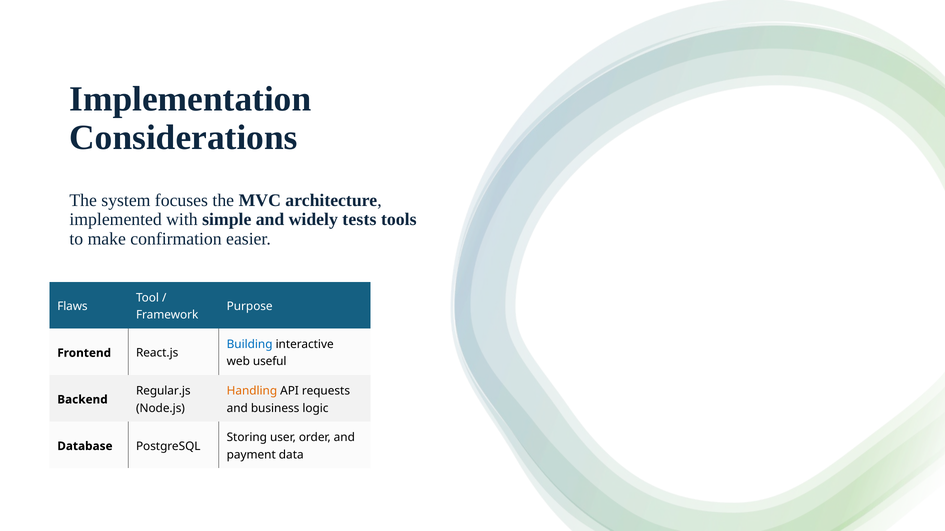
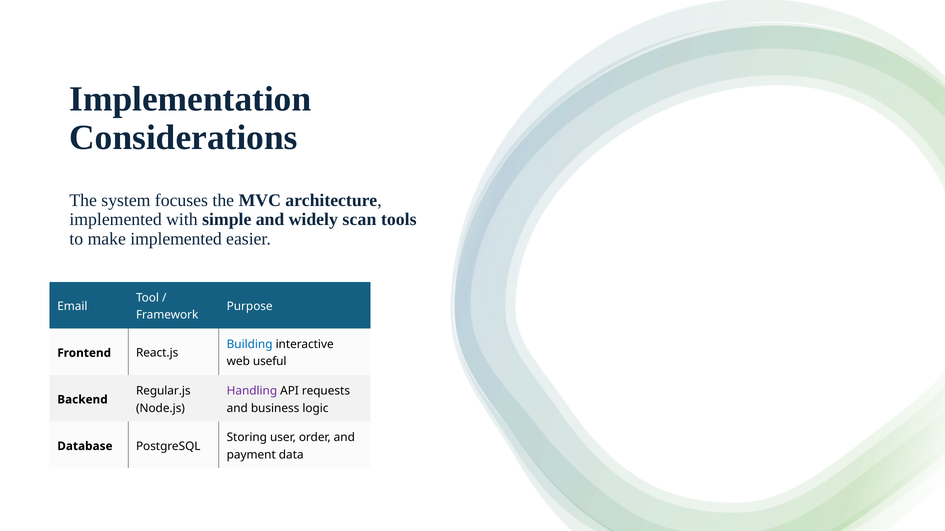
tests: tests -> scan
make confirmation: confirmation -> implemented
Flaws: Flaws -> Email
Handling colour: orange -> purple
